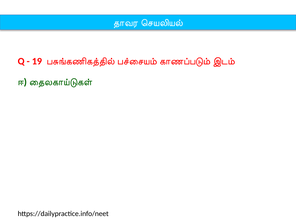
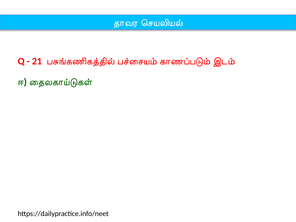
19: 19 -> 21
